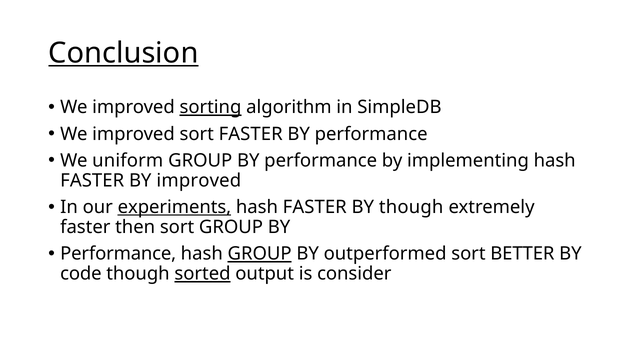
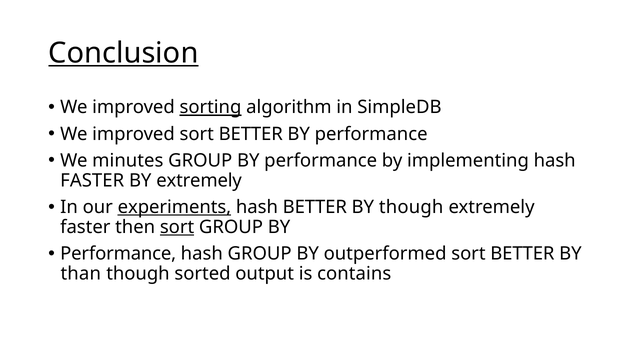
improved sort FASTER: FASTER -> BETTER
uniform: uniform -> minutes
BY improved: improved -> extremely
FASTER at (315, 207): FASTER -> BETTER
sort at (177, 227) underline: none -> present
GROUP at (260, 253) underline: present -> none
code: code -> than
sorted underline: present -> none
consider: consider -> contains
